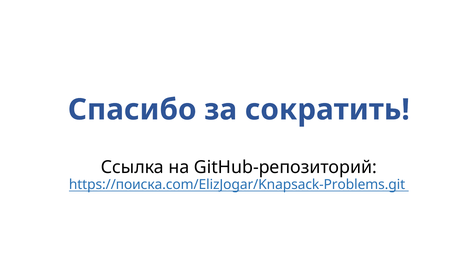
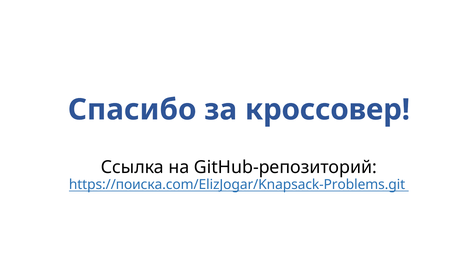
сократить: сократить -> кроссовер
